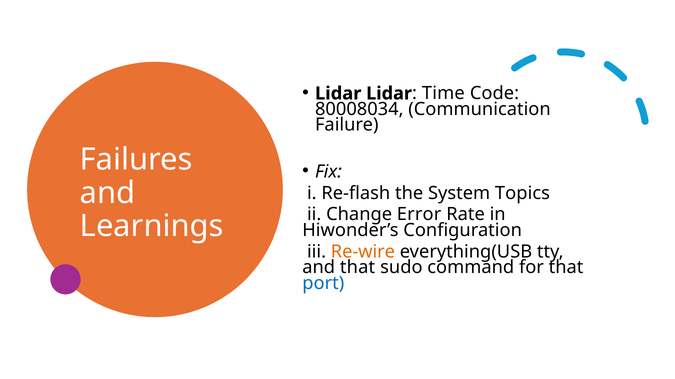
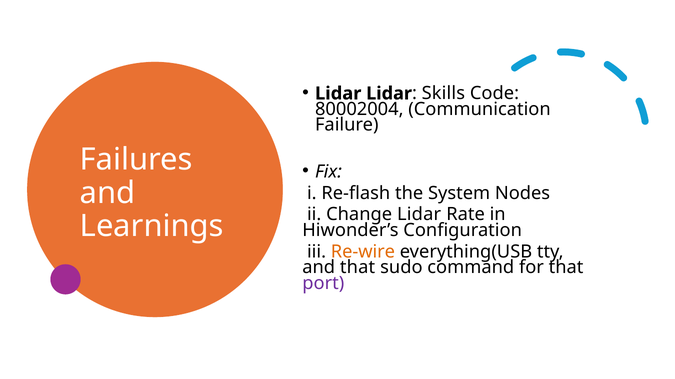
Time: Time -> Skills
80008034: 80008034 -> 80002004
Topics: Topics -> Nodes
Change Error: Error -> Lidar
port colour: blue -> purple
